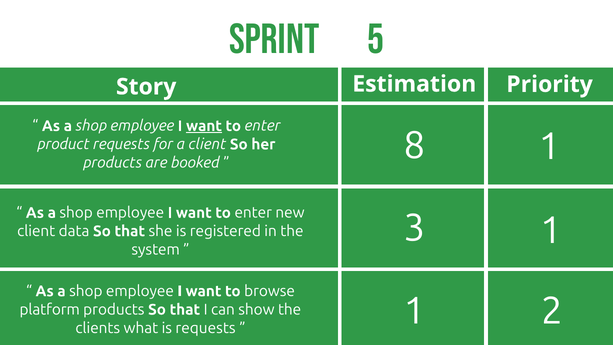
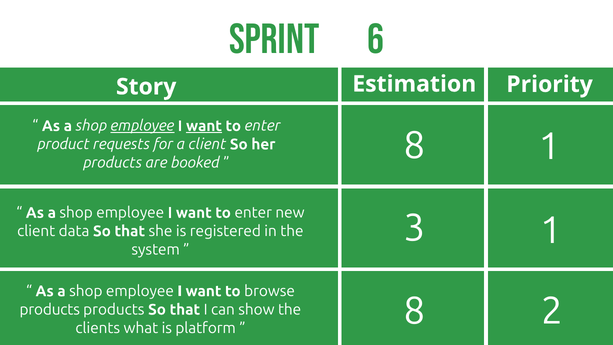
5: 5 -> 6
employee at (142, 126) underline: none -> present
platform at (50, 309): platform -> products
is requests: requests -> platform
1 at (415, 311): 1 -> 8
